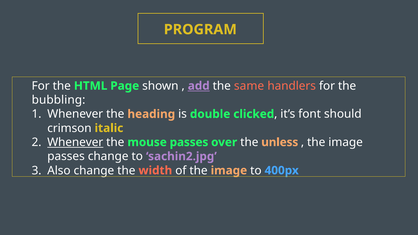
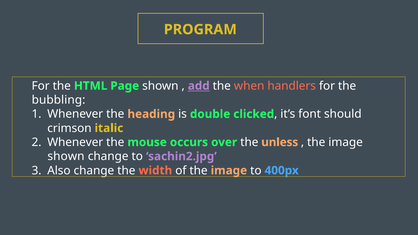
same: same -> when
Whenever at (75, 142) underline: present -> none
mouse passes: passes -> occurs
passes at (66, 156): passes -> shown
